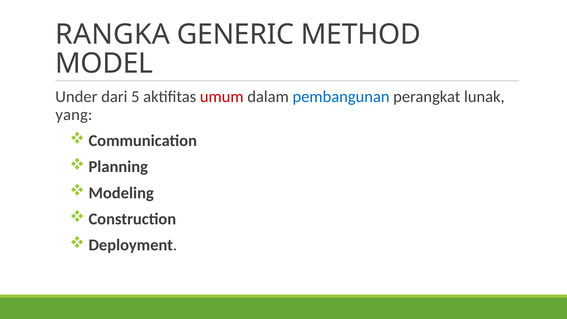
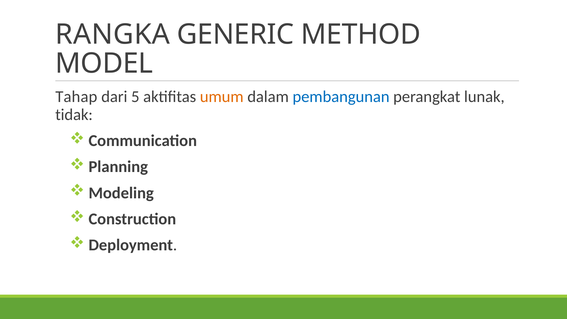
Under: Under -> Tahap
umum colour: red -> orange
yang: yang -> tidak
